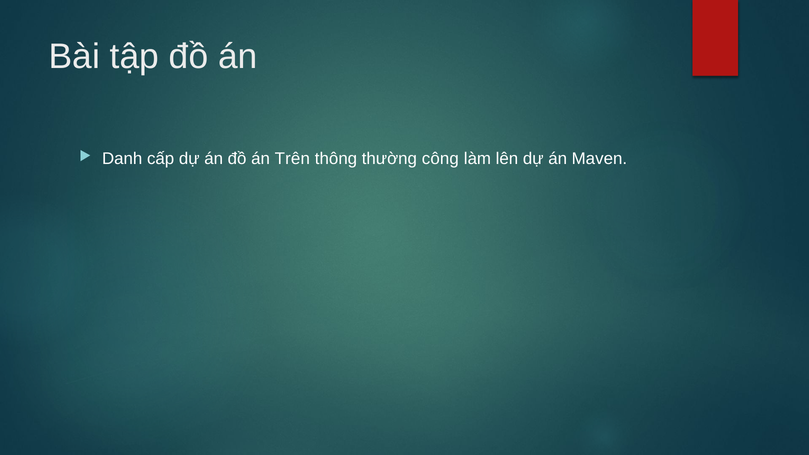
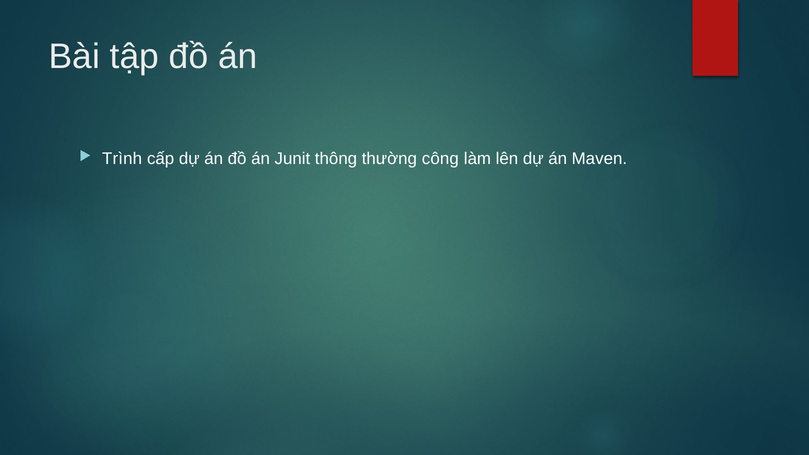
Danh: Danh -> Trình
Trên: Trên -> Junit
